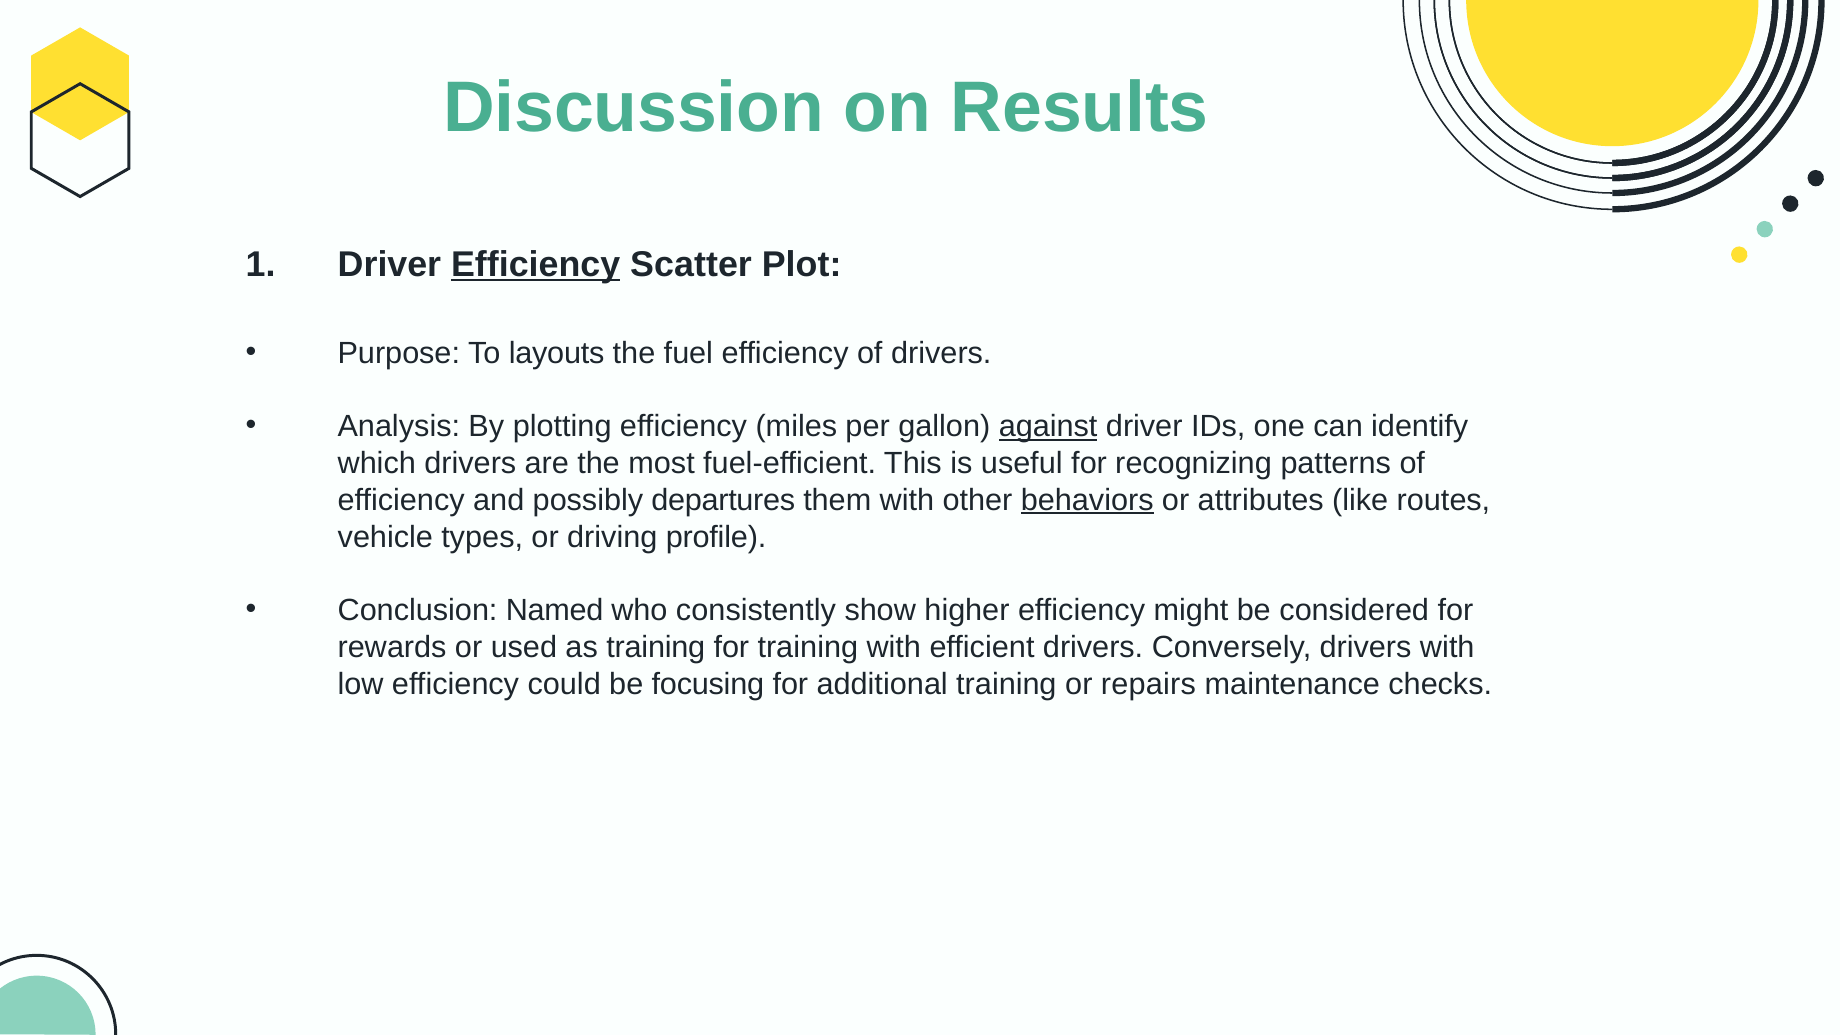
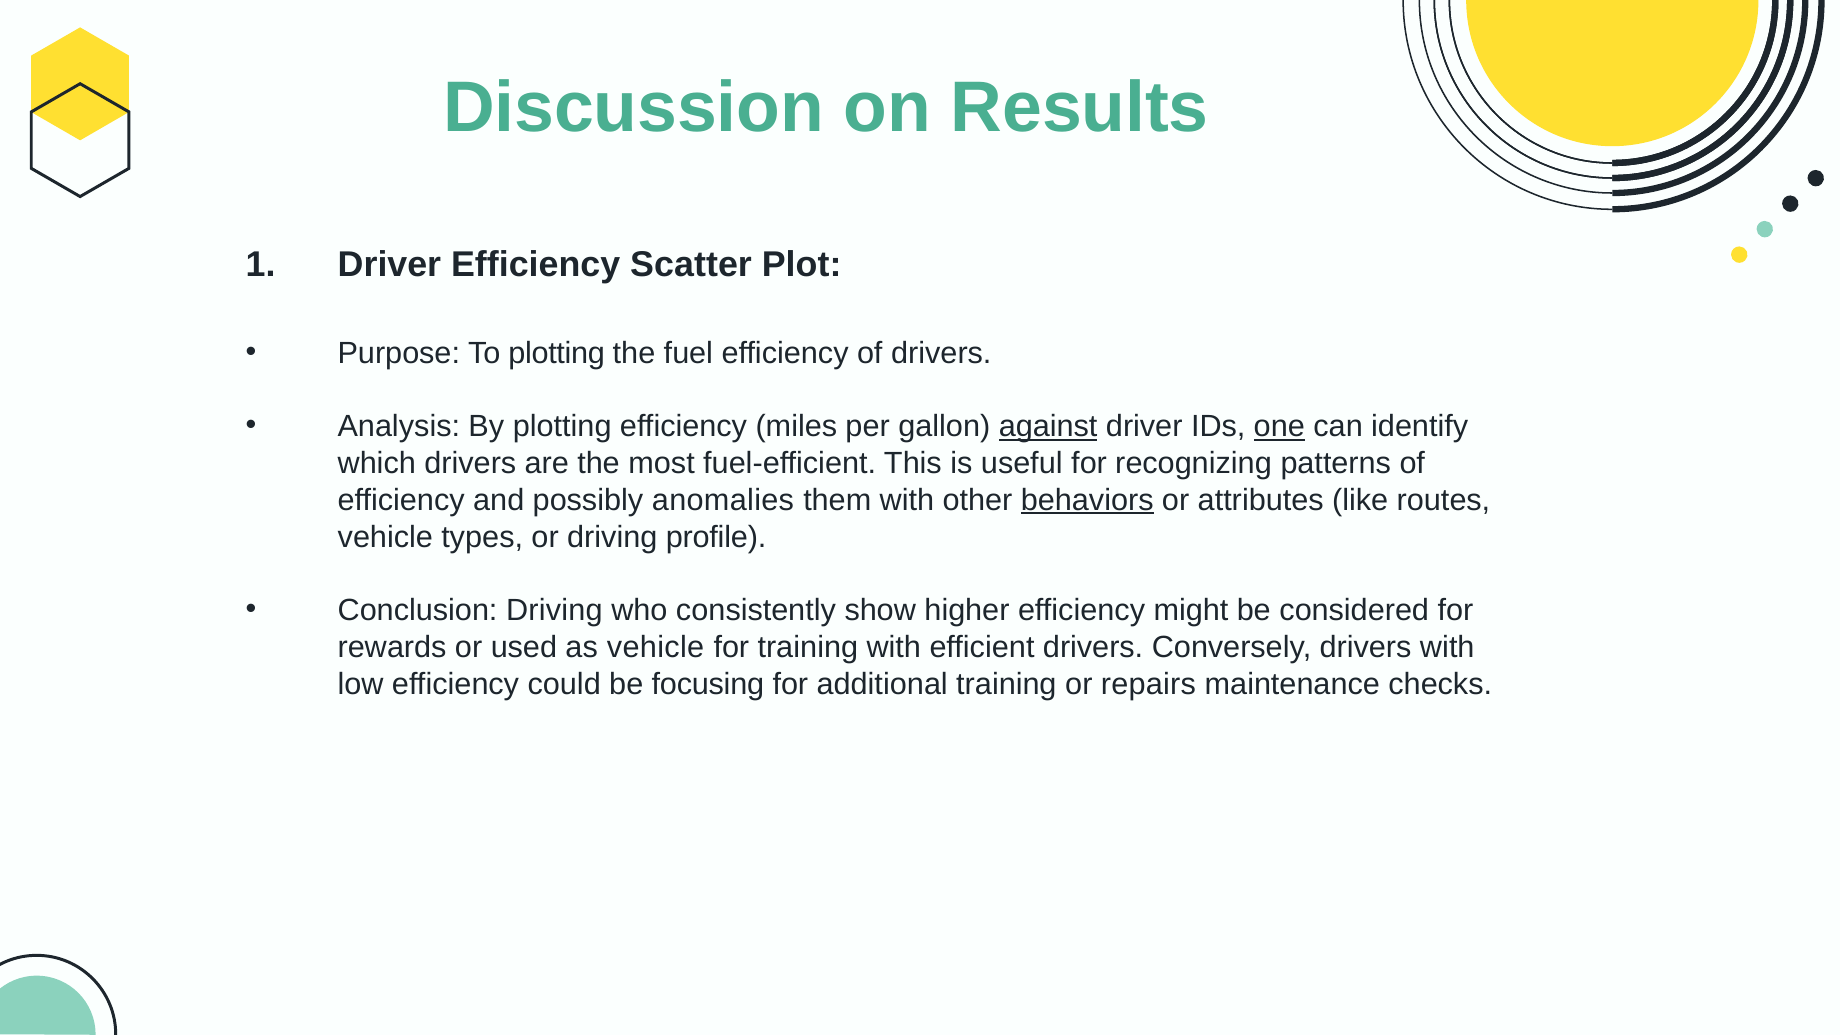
Efficiency at (536, 264) underline: present -> none
To layouts: layouts -> plotting
one underline: none -> present
departures: departures -> anomalies
Conclusion Named: Named -> Driving
as training: training -> vehicle
